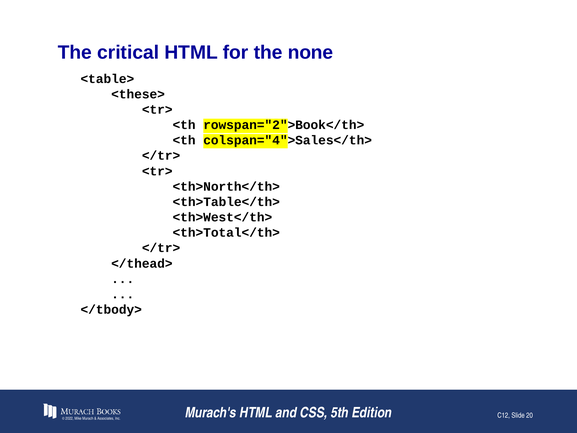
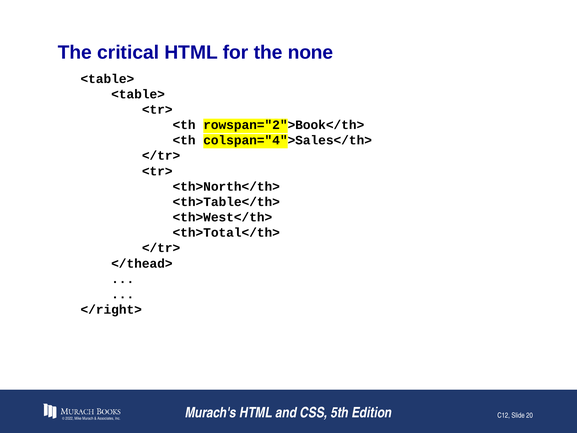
<these> at (138, 94): <these> -> <table>
</tbody>: </tbody> -> </right>
